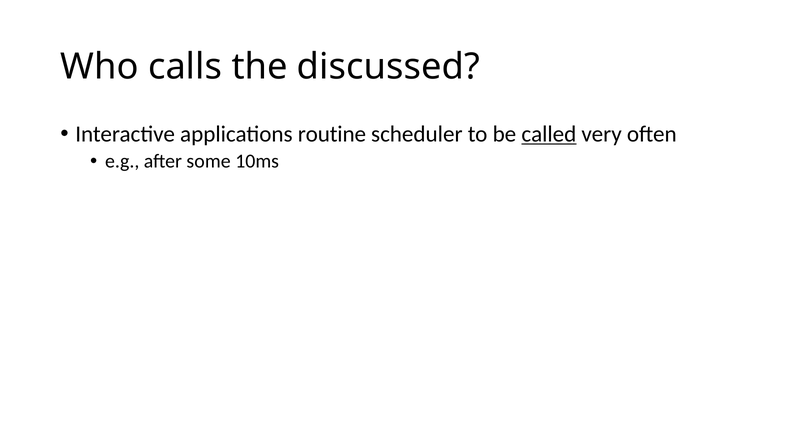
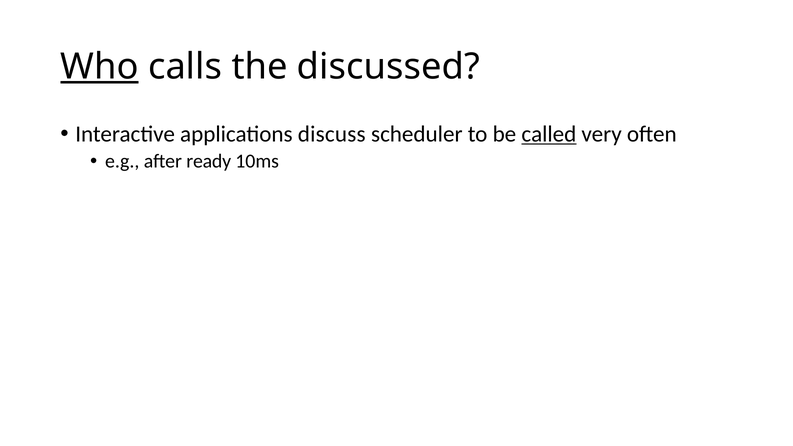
Who underline: none -> present
routine: routine -> discuss
some: some -> ready
